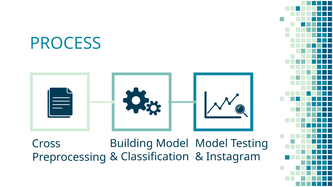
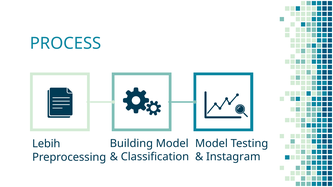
Cross: Cross -> Lebih
